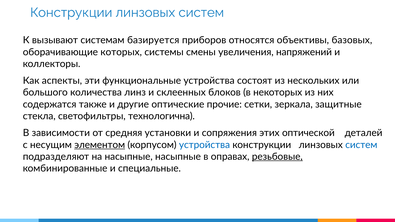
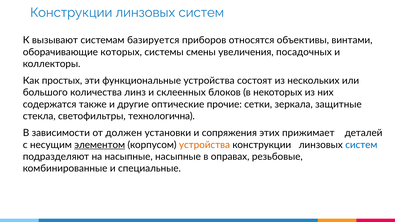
базовых: базовых -> винтами
напряжений: напряжений -> посадочных
аспекты: аспекты -> простых
средняя: средняя -> должен
оптической: оптической -> прижимает
устройства at (204, 145) colour: blue -> orange
резьбовые underline: present -> none
